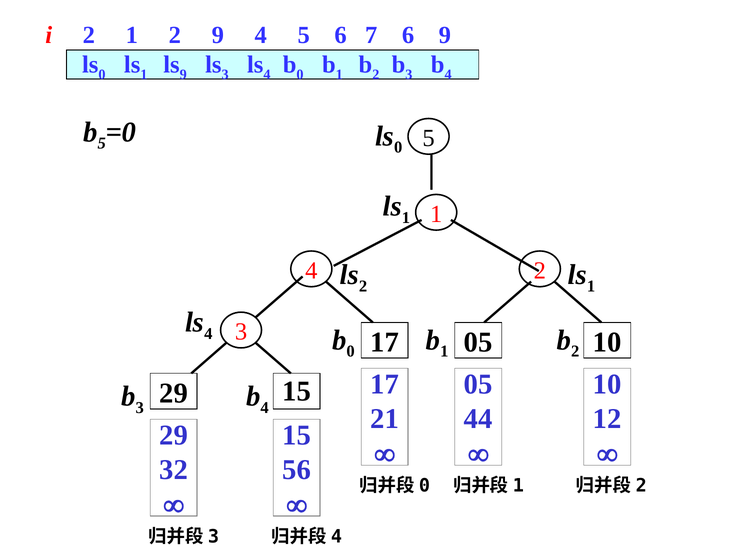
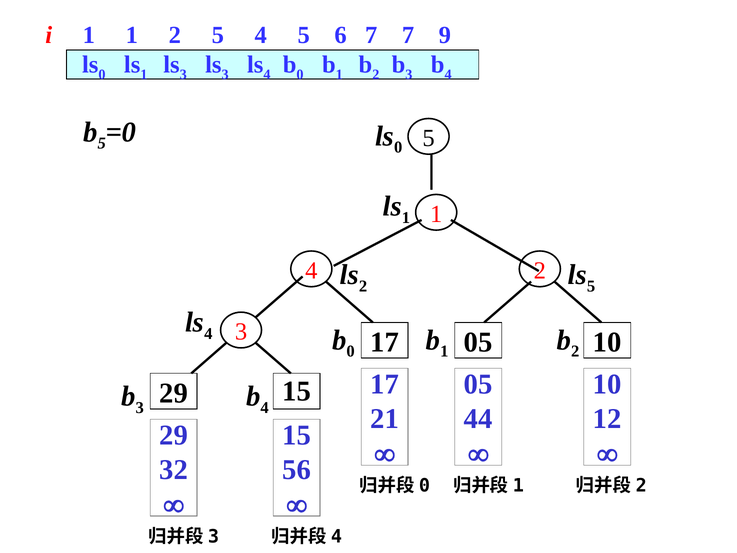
i 2: 2 -> 1
2 9: 9 -> 5
7 6: 6 -> 7
9 at (183, 74): 9 -> 3
1 at (591, 286): 1 -> 5
